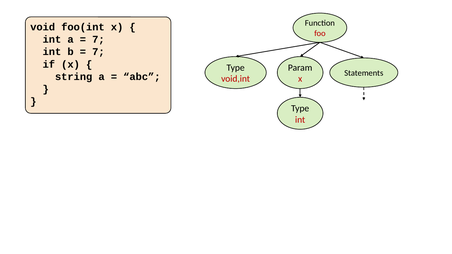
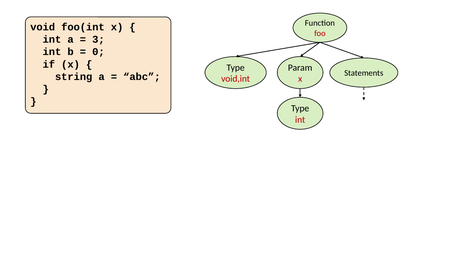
7 at (98, 40): 7 -> 3
7 at (98, 52): 7 -> 0
